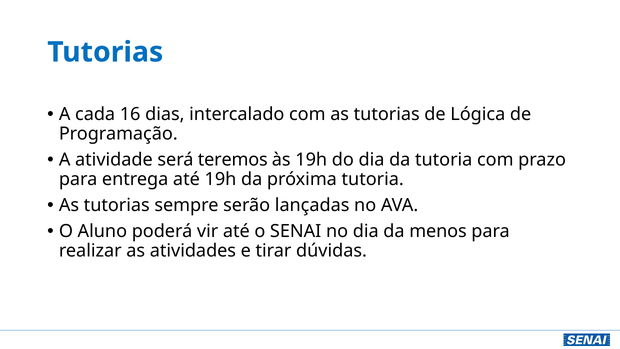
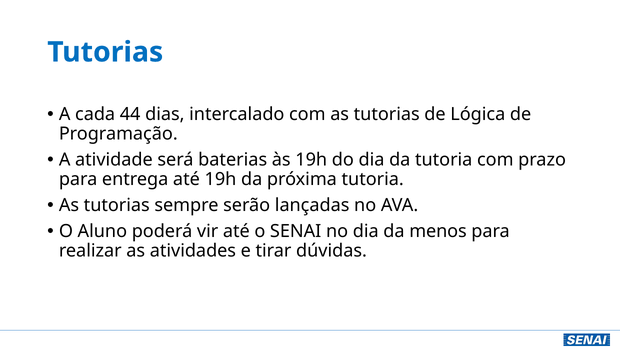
16: 16 -> 44
teremos: teremos -> baterias
